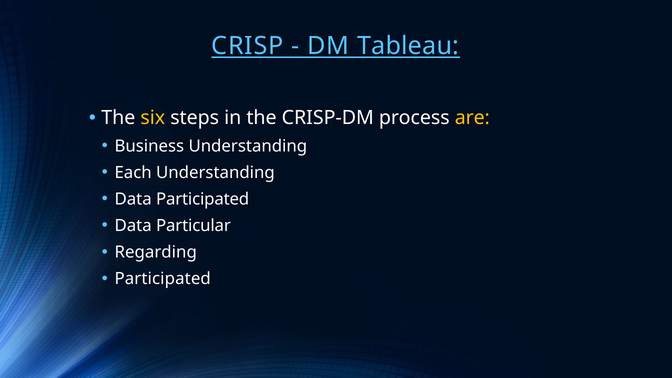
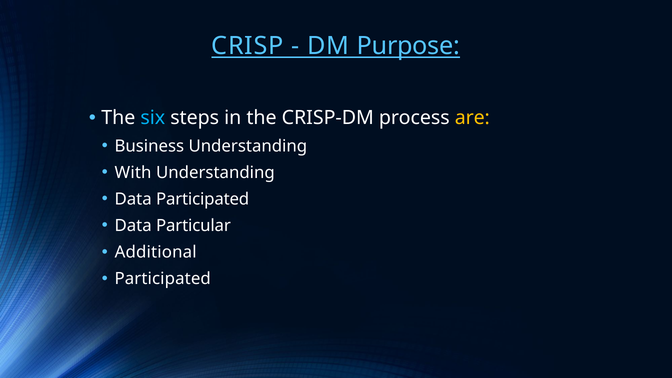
Tableau: Tableau -> Purpose
six colour: yellow -> light blue
Each: Each -> With
Regarding: Regarding -> Additional
